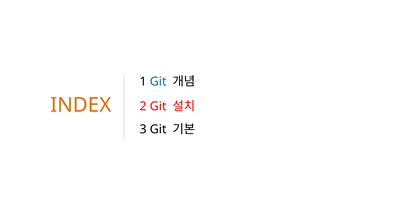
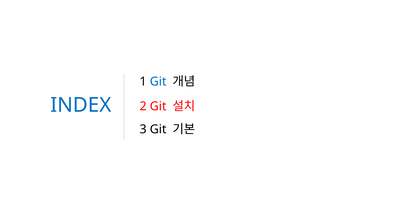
INDEX colour: orange -> blue
